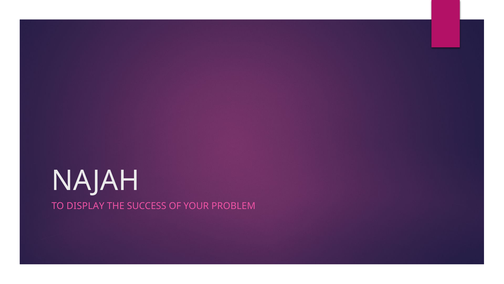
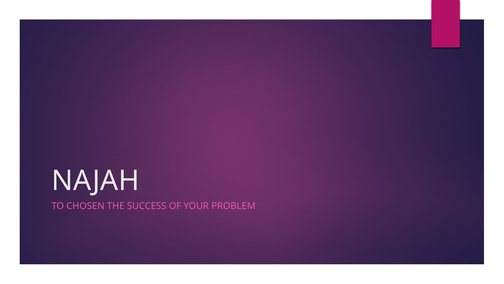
DISPLAY: DISPLAY -> CHOSEN
